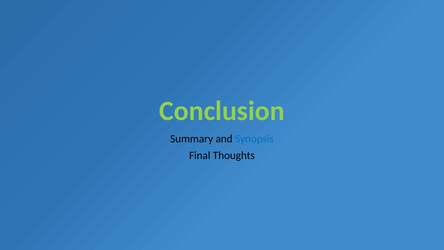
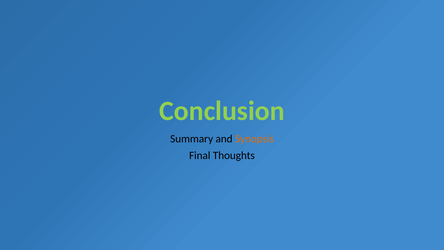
Synopsis colour: blue -> orange
